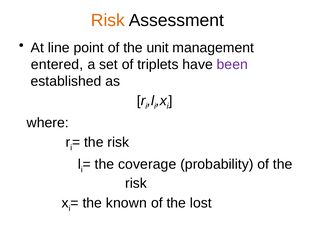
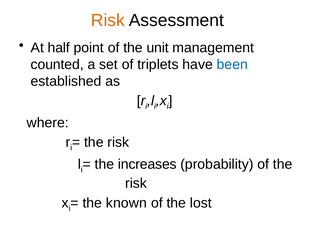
line: line -> half
entered: entered -> counted
been colour: purple -> blue
coverage: coverage -> increases
